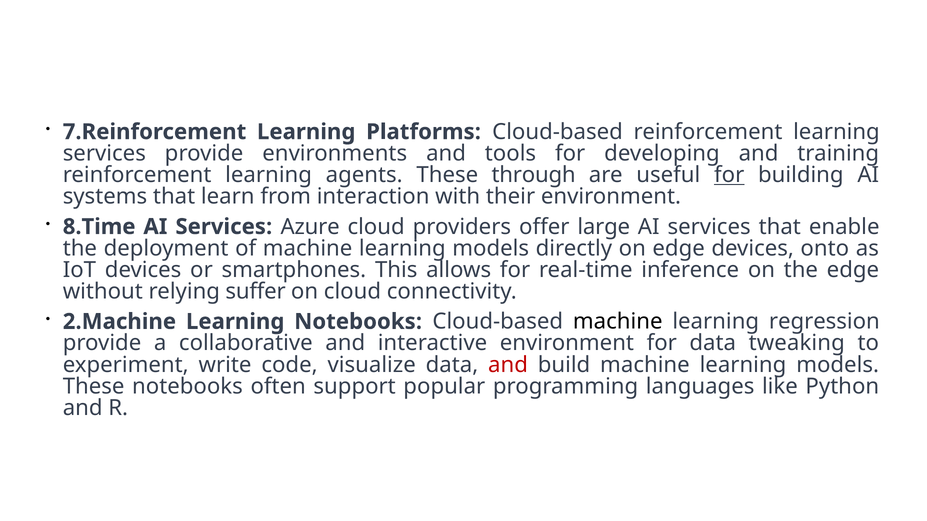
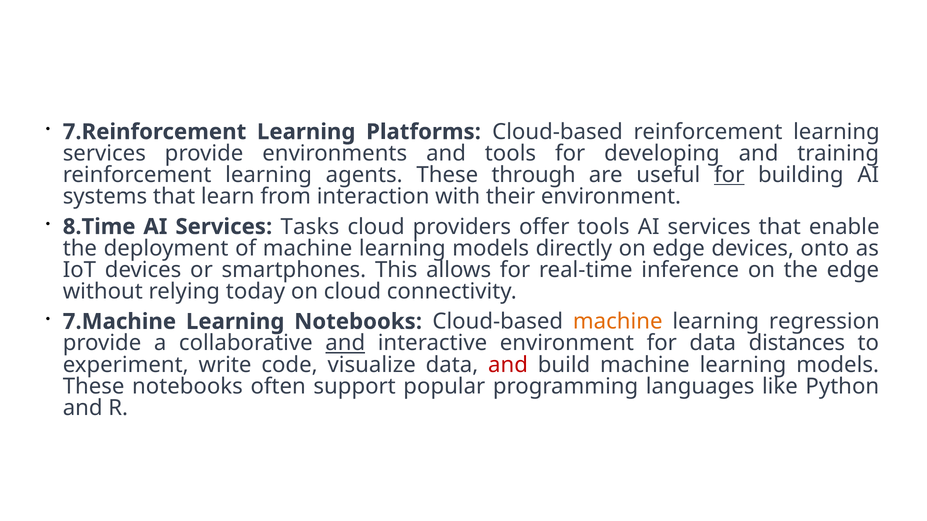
Azure: Azure -> Tasks
offer large: large -> tools
suffer: suffer -> today
2.Machine: 2.Machine -> 7.Machine
machine at (618, 322) colour: black -> orange
and at (345, 343) underline: none -> present
tweaking: tweaking -> distances
